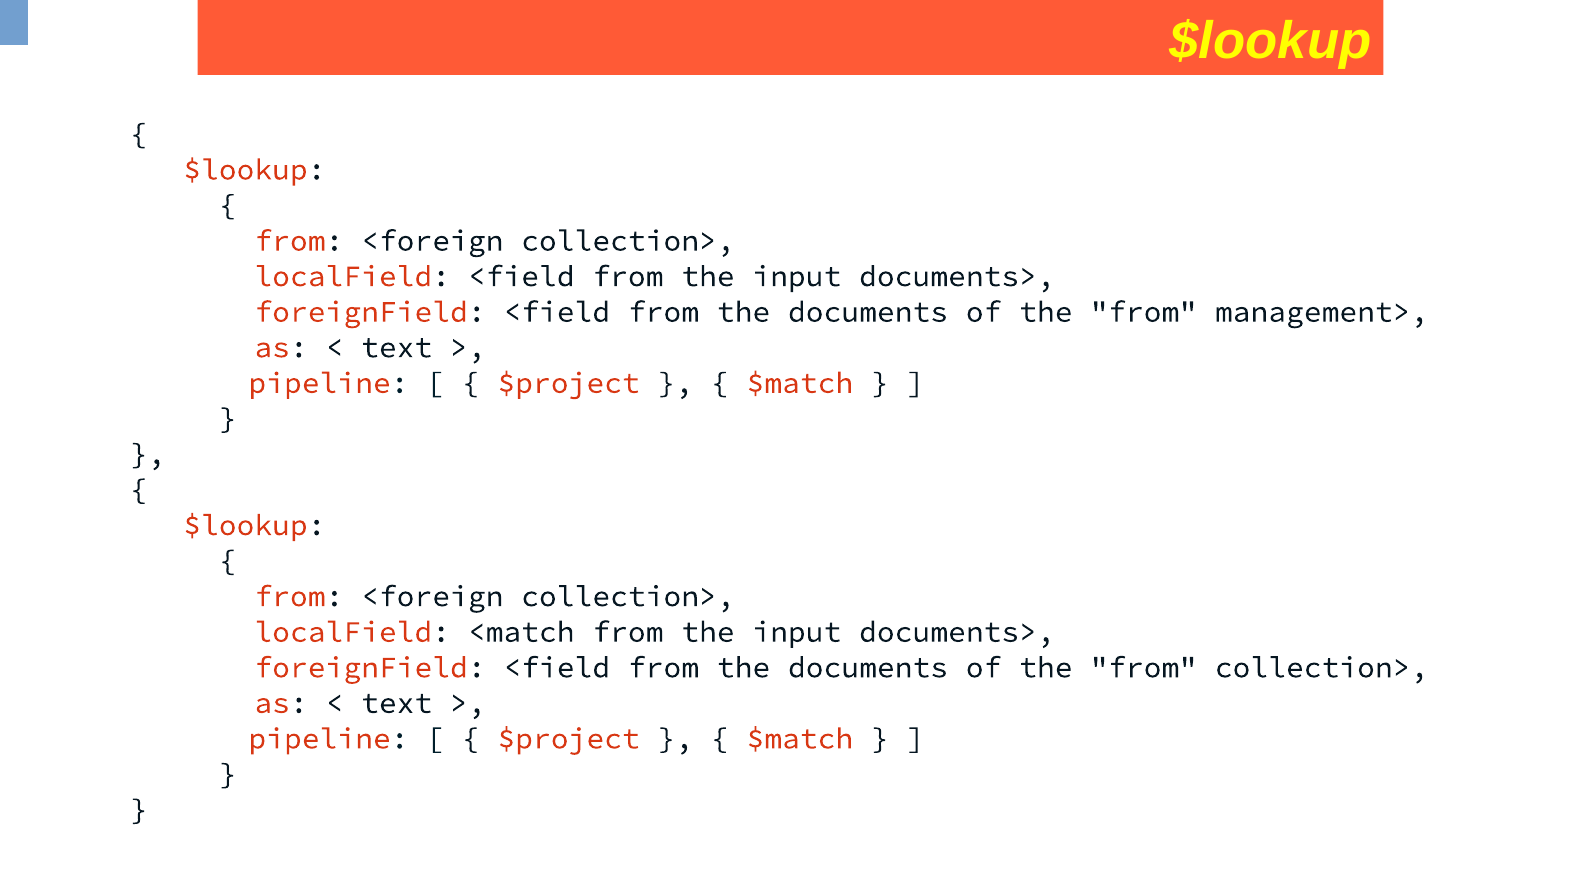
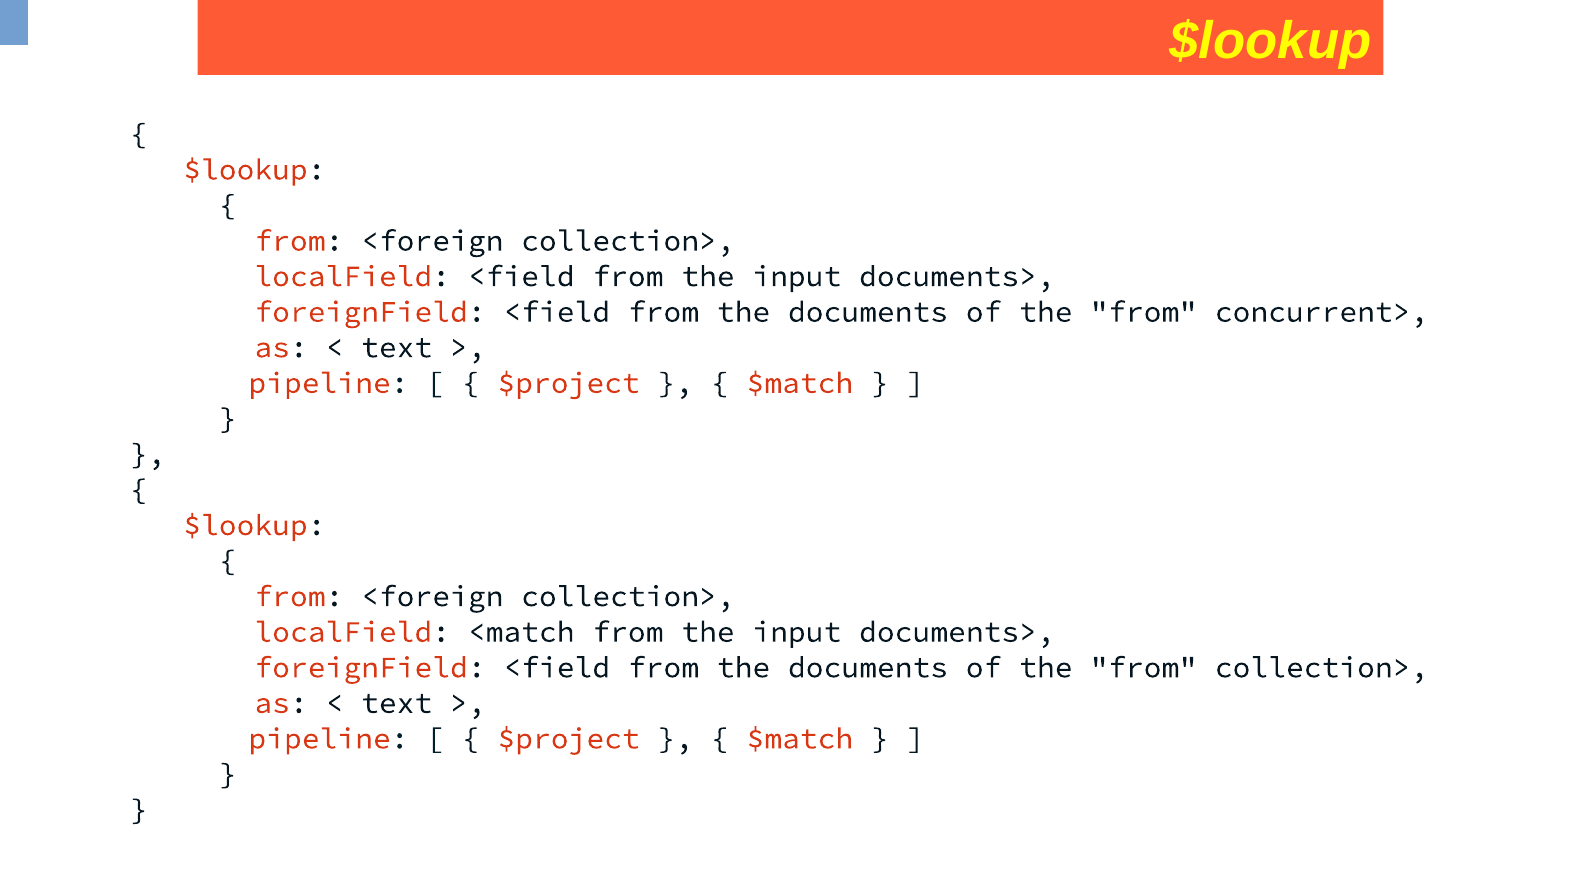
management>: management> -> concurrent>
